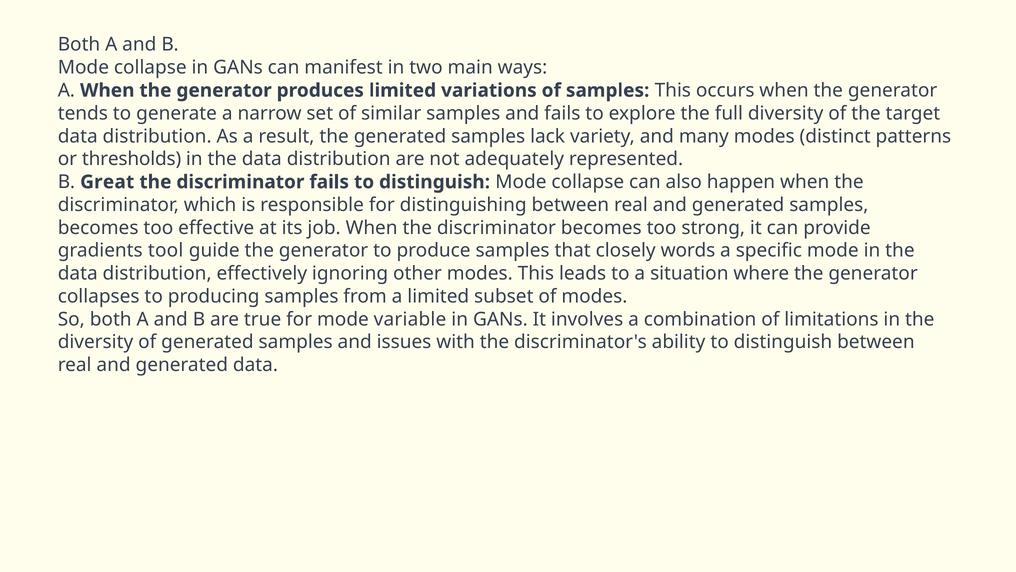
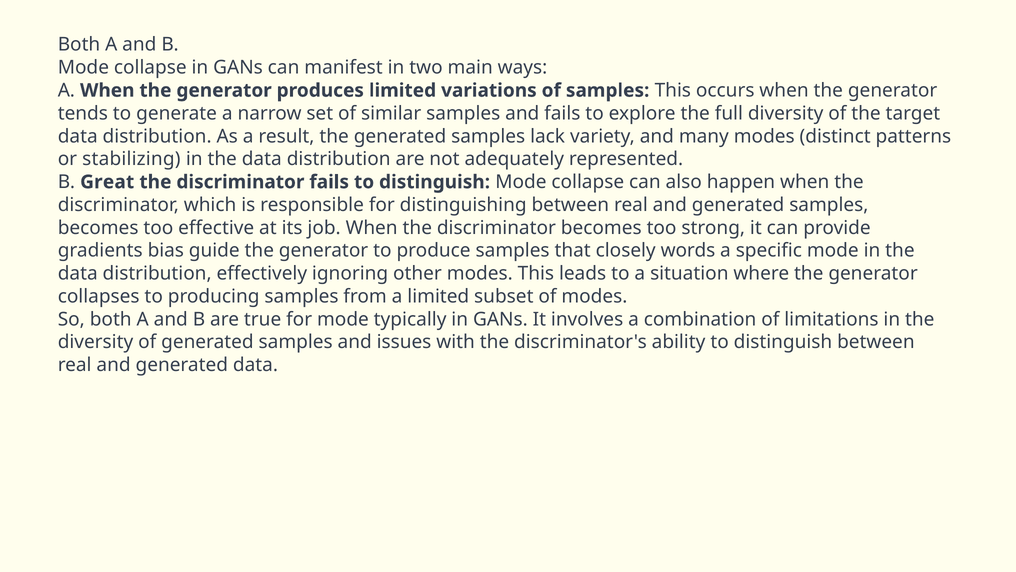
thresholds: thresholds -> stabilizing
tool: tool -> bias
variable: variable -> typically
